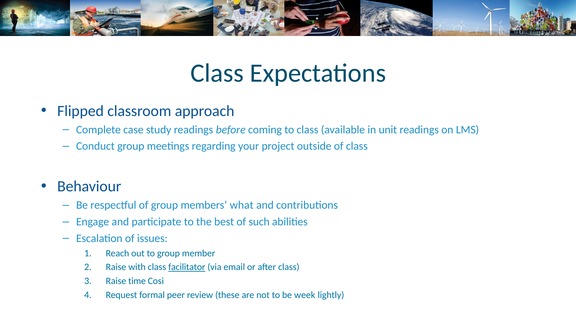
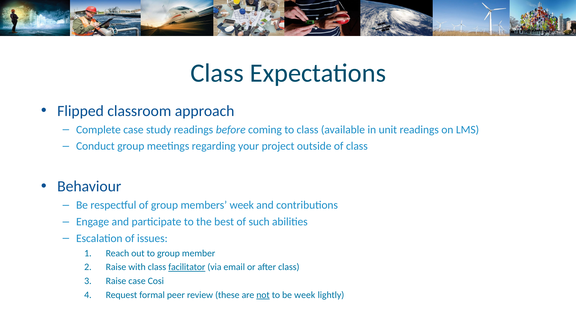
members what: what -> week
Raise time: time -> case
not underline: none -> present
